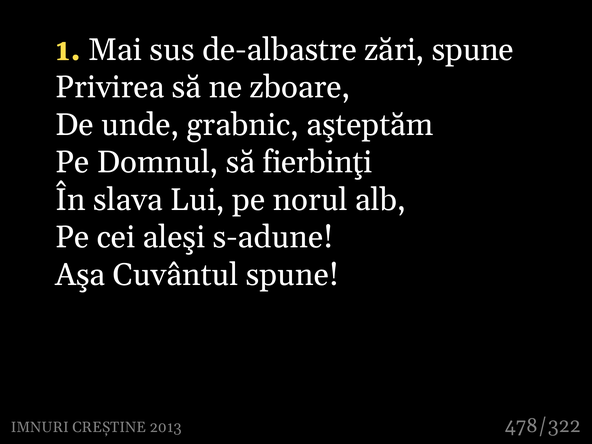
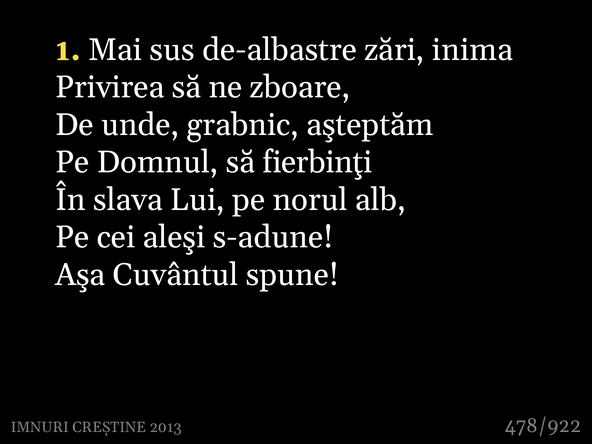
zări spune: spune -> inima
478/322: 478/322 -> 478/922
